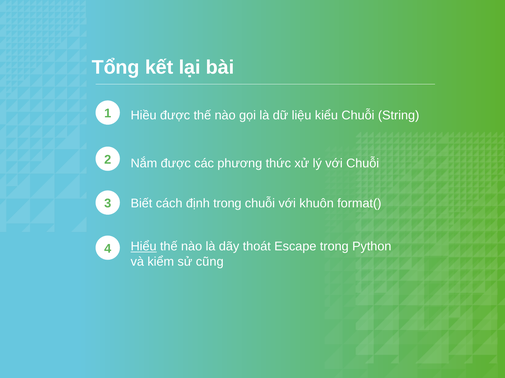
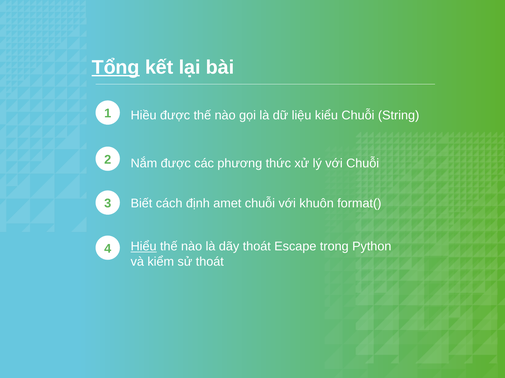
Tổng underline: none -> present
định trong: trong -> amet
sử cũng: cũng -> thoát
